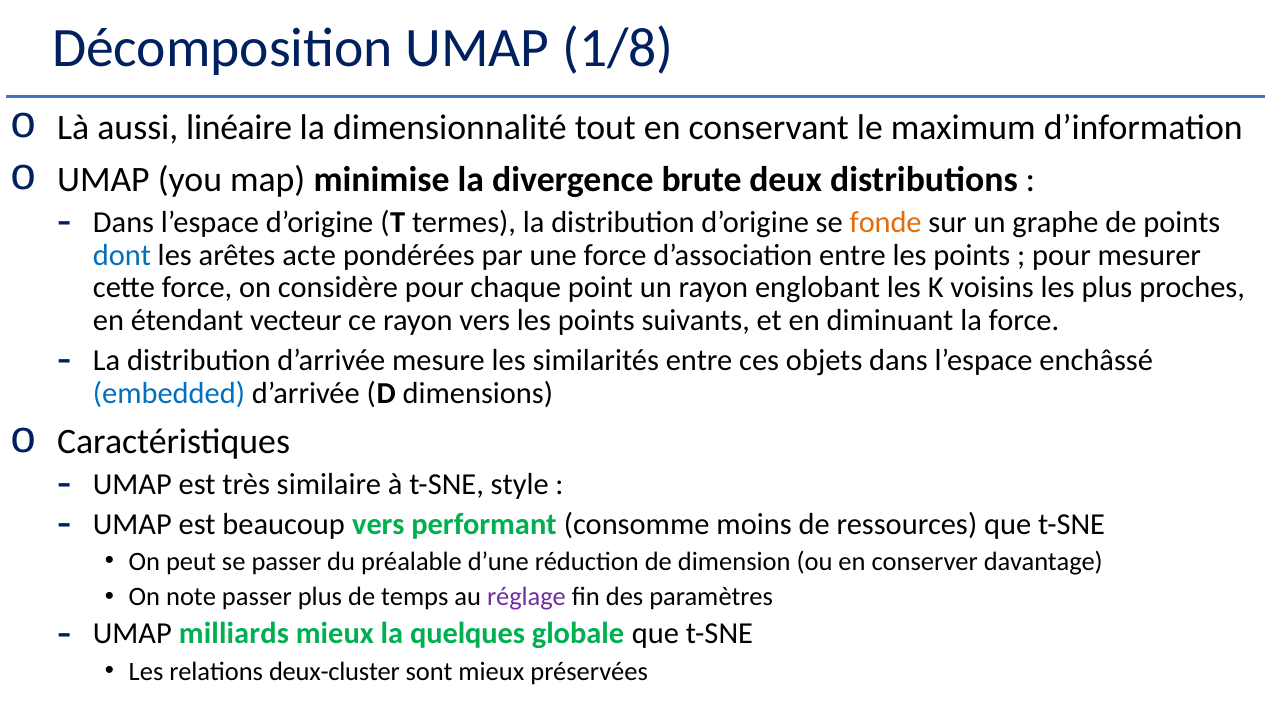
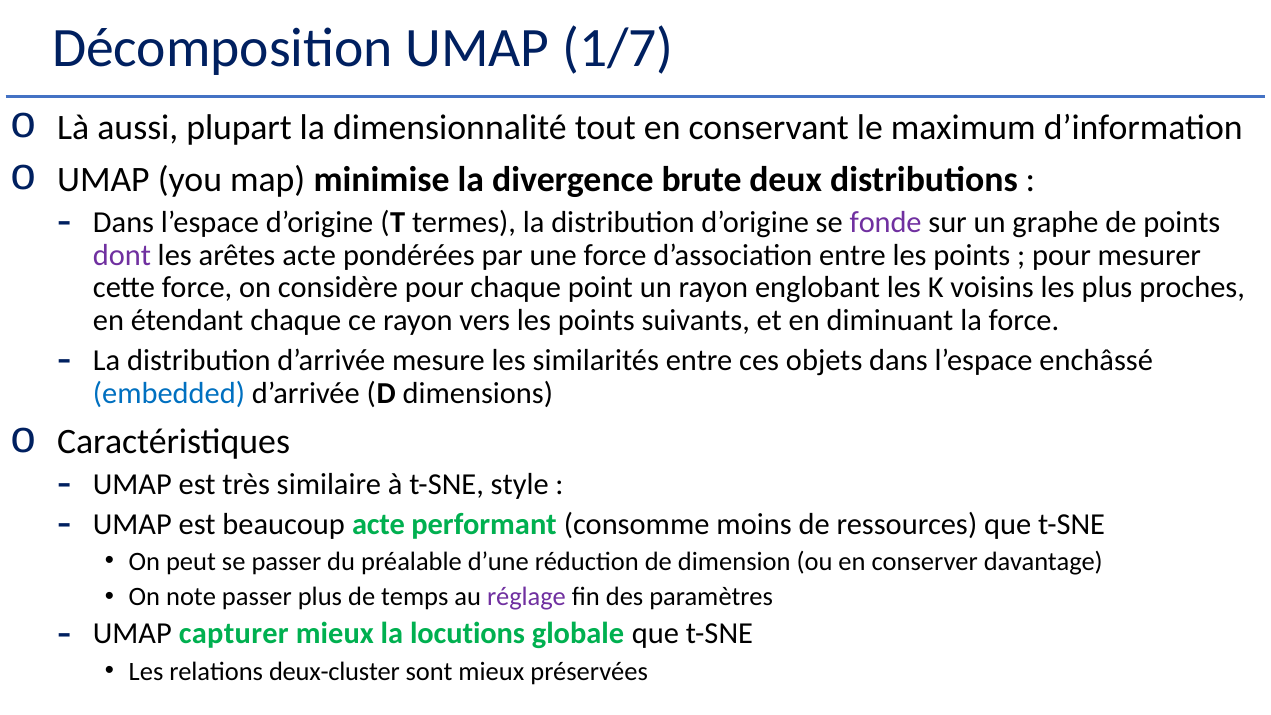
1/8: 1/8 -> 1/7
linéaire: linéaire -> plupart
fonde colour: orange -> purple
dont colour: blue -> purple
étendant vecteur: vecteur -> chaque
beaucoup vers: vers -> acte
milliards: milliards -> capturer
quelques: quelques -> locutions
